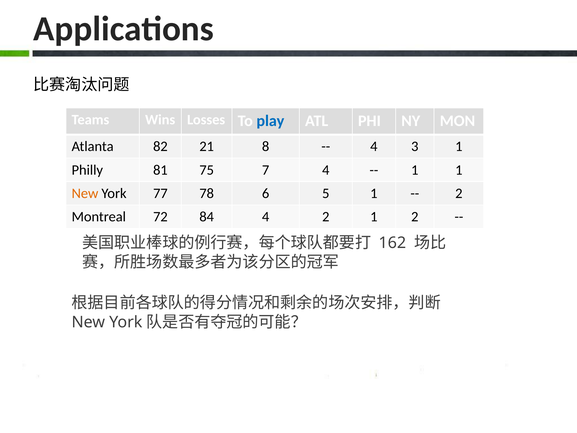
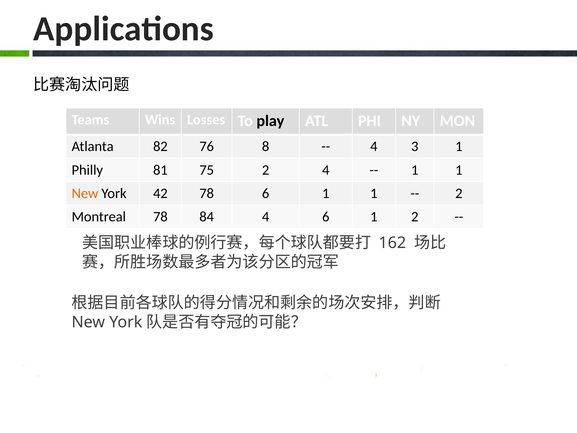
play colour: blue -> black
21: 21 -> 76
75 7: 7 -> 2
77: 77 -> 42
78 6 5: 5 -> 1
Montreal 72: 72 -> 78
4 2: 2 -> 6
